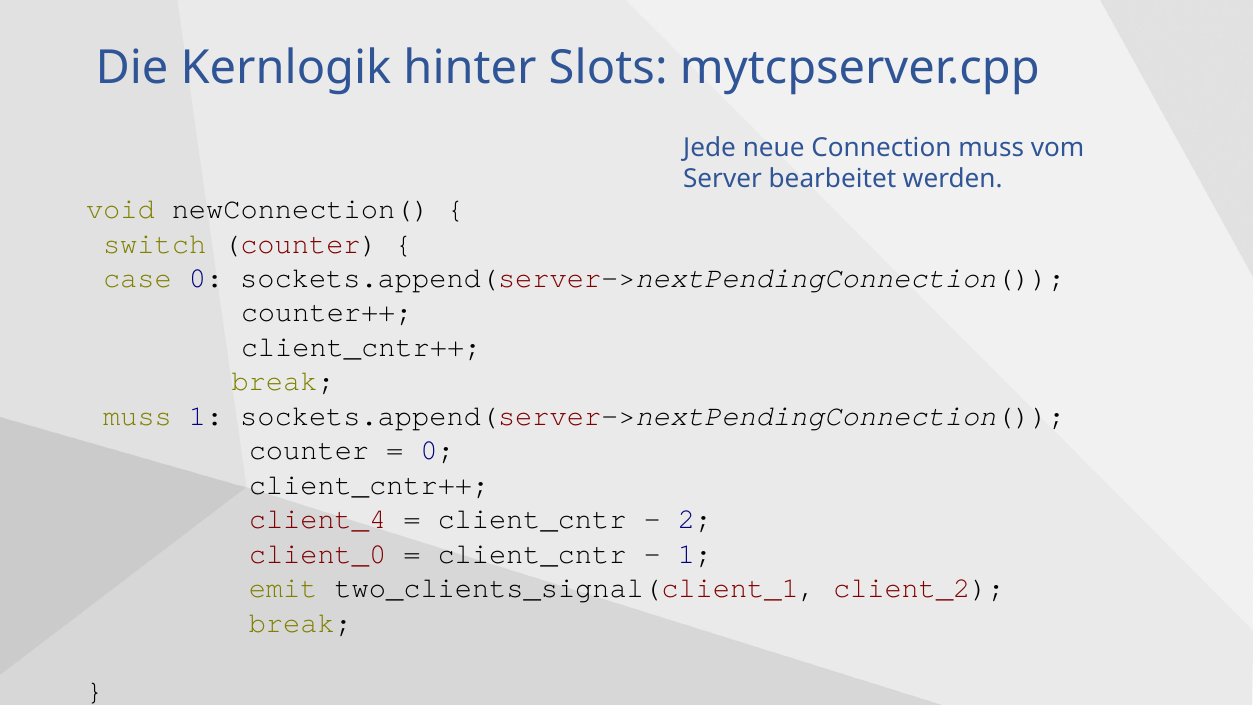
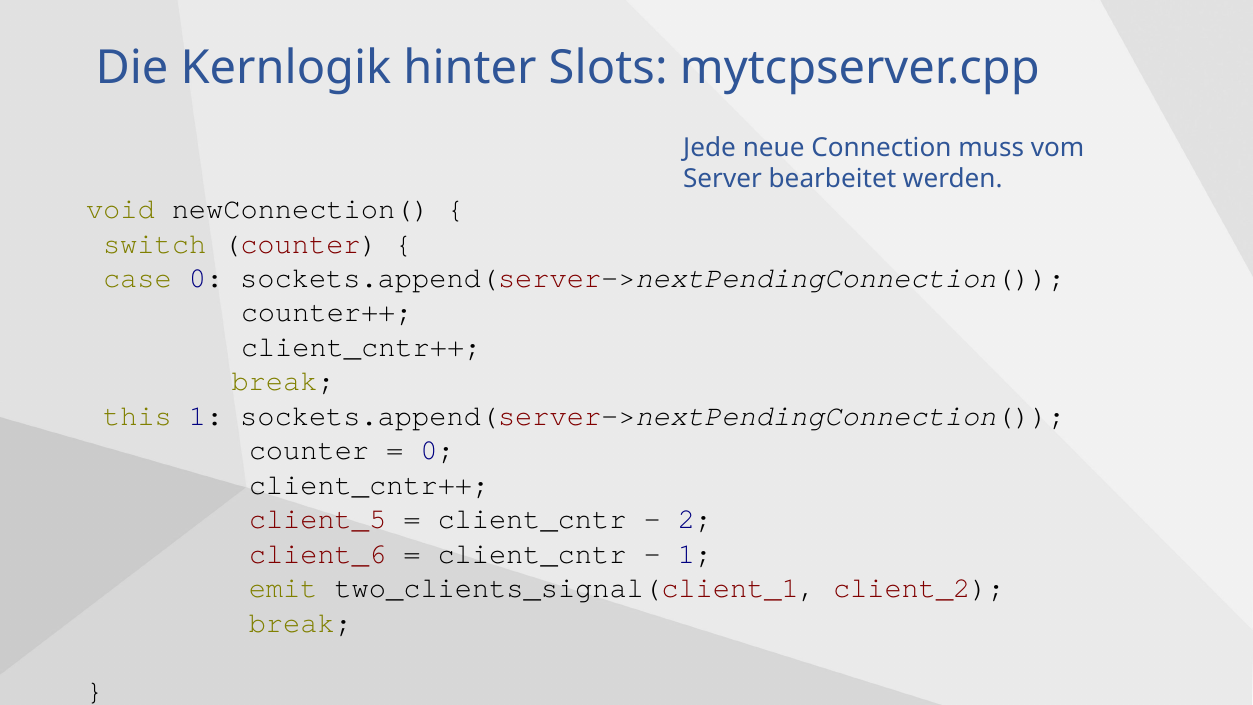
muss at (138, 416): muss -> this
client_4: client_4 -> client_5
client_0: client_0 -> client_6
